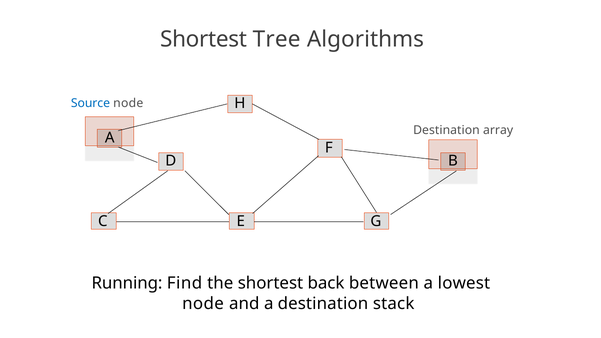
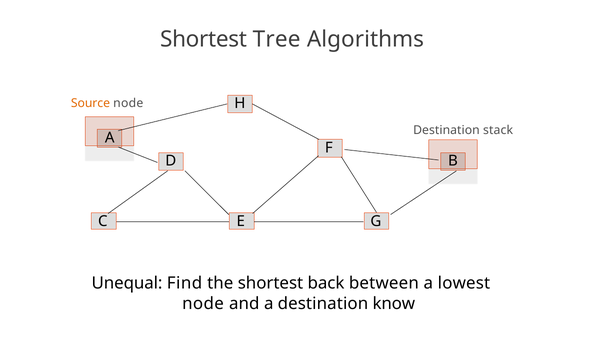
Source colour: blue -> orange
array: array -> stack
Running: Running -> Unequal
stack: stack -> know
